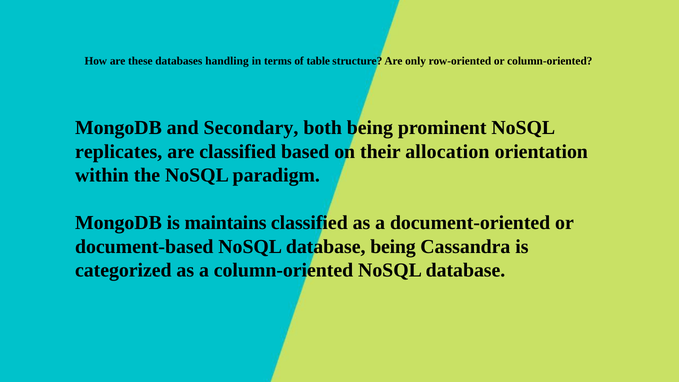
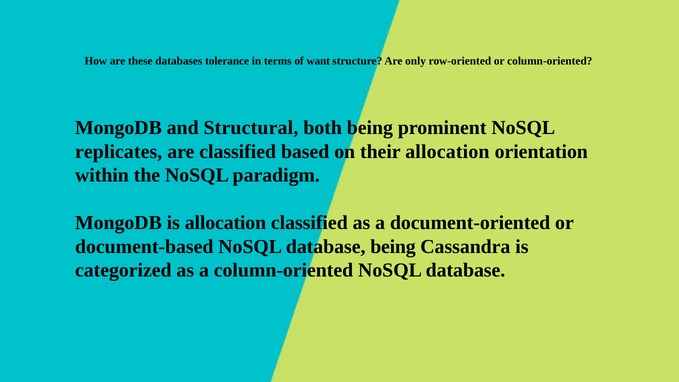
handling: handling -> tolerance
table: table -> want
Secondary: Secondary -> Structural
is maintains: maintains -> allocation
